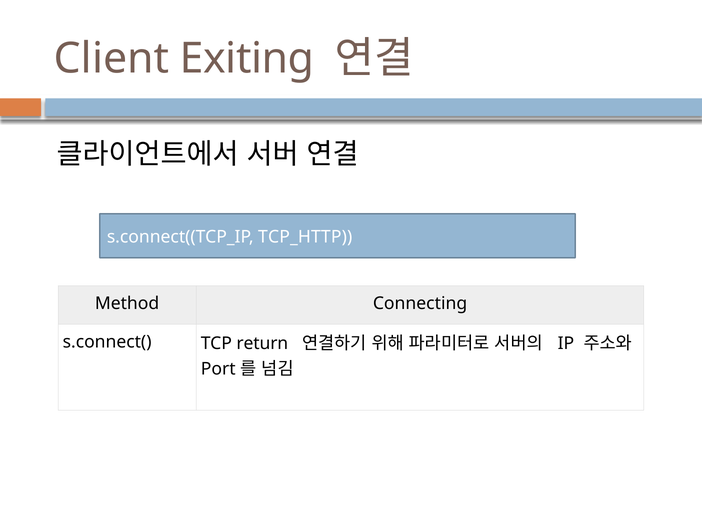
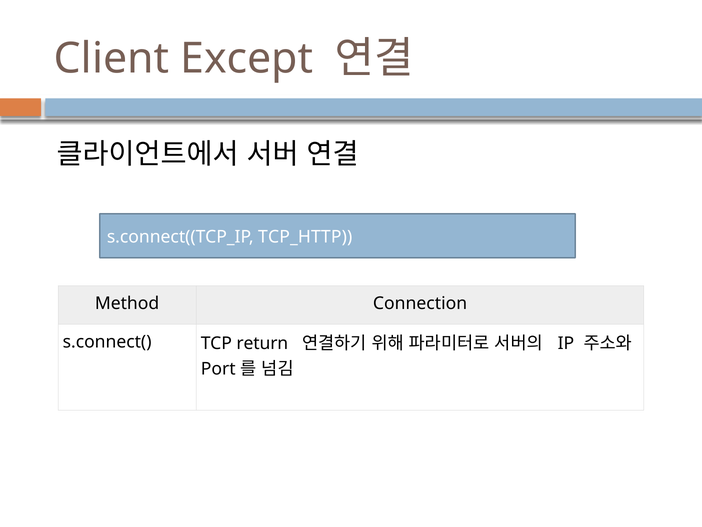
Exiting: Exiting -> Except
Connecting: Connecting -> Connection
